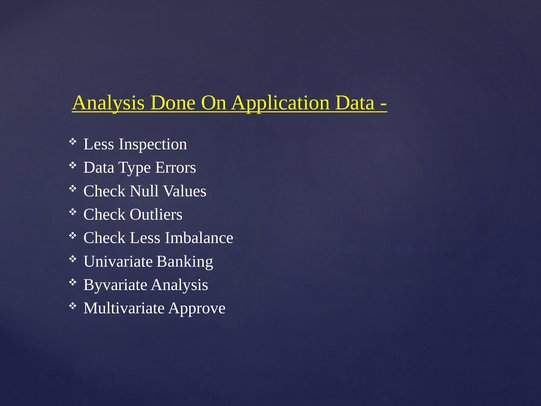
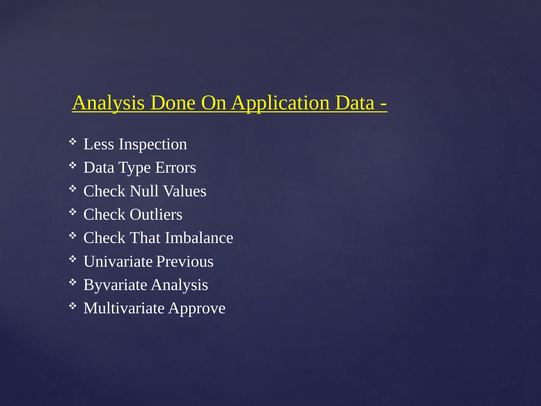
Check Less: Less -> That
Banking: Banking -> Previous
